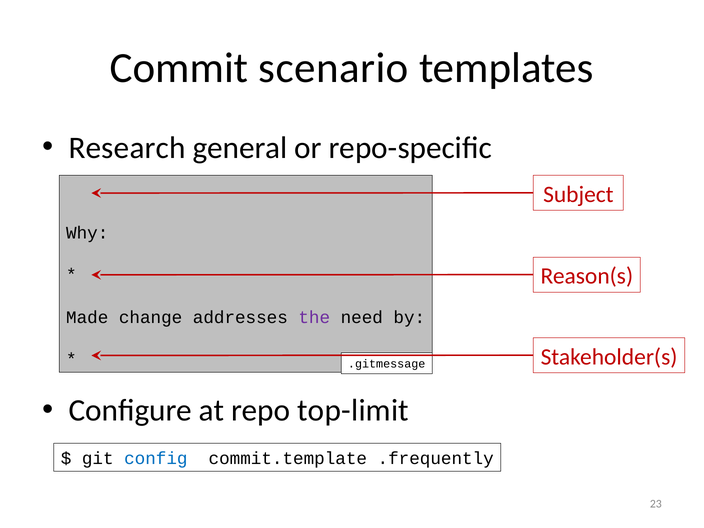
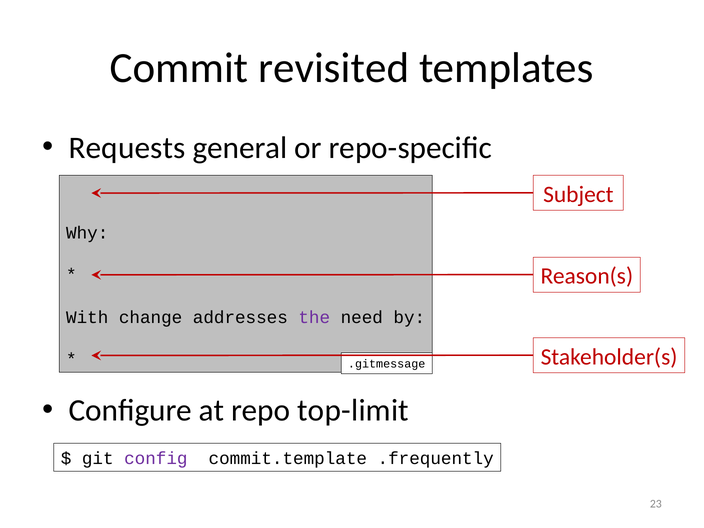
scenario: scenario -> revisited
Research: Research -> Requests
Made: Made -> With
config colour: blue -> purple
